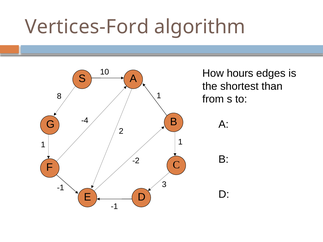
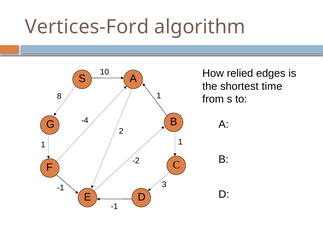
hours: hours -> relied
than: than -> time
